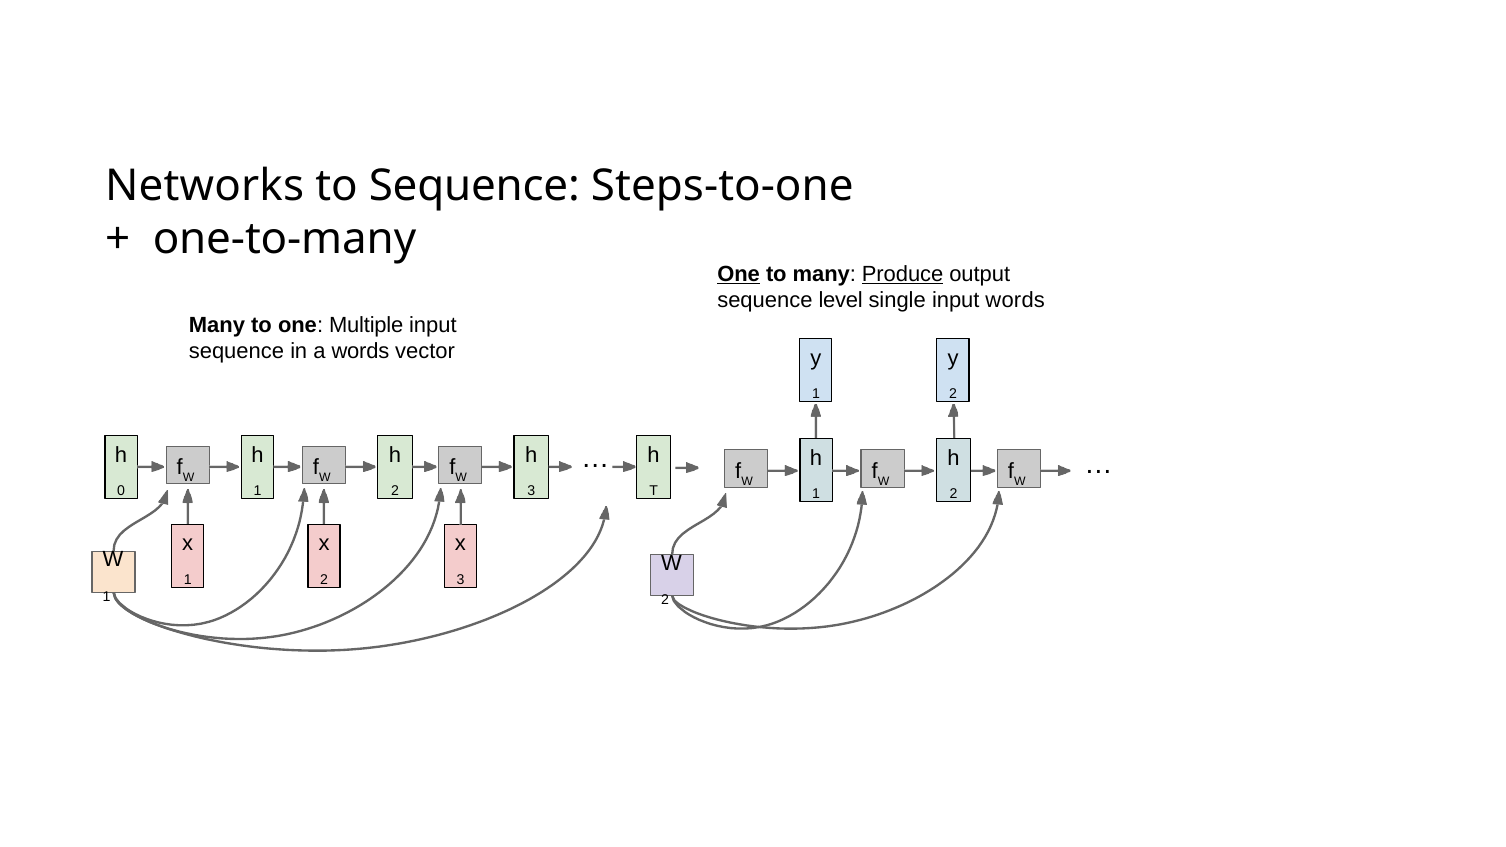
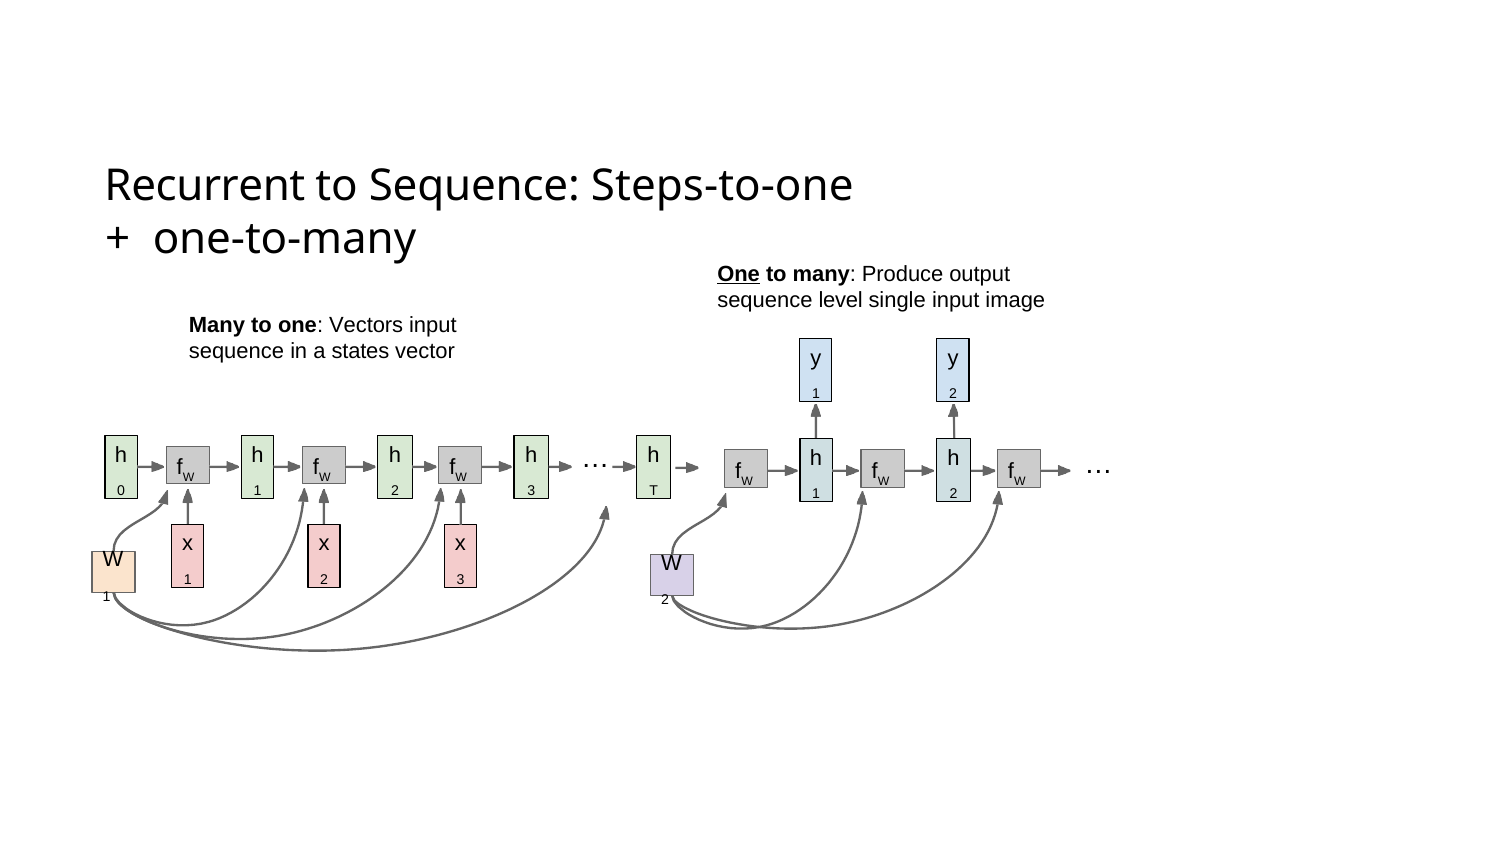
Networks: Networks -> Recurrent
Produce underline: present -> none
input words: words -> image
Multiple: Multiple -> Vectors
a words: words -> states
